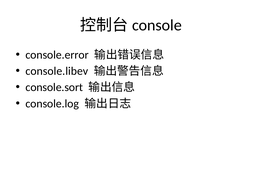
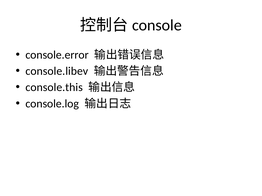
console.sort: console.sort -> console.this
